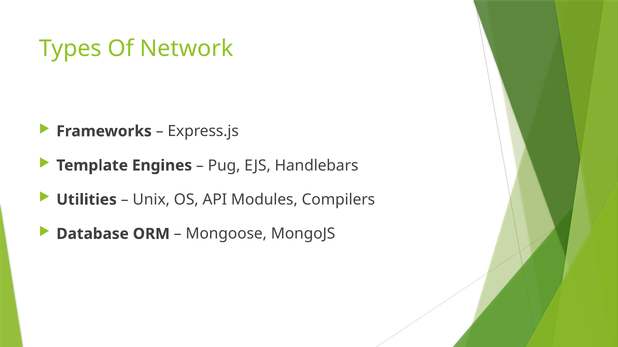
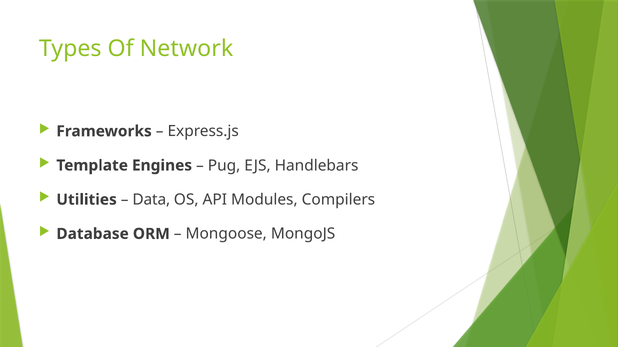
Unix: Unix -> Data
